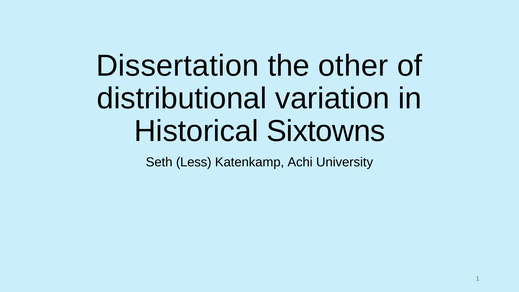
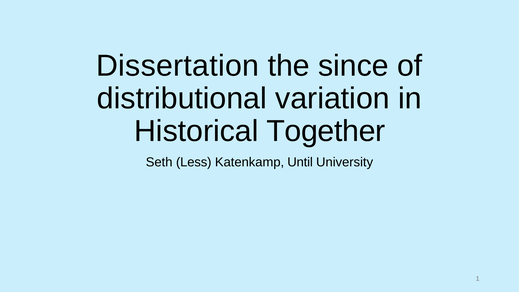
other: other -> since
Sixtowns: Sixtowns -> Together
Achi: Achi -> Until
